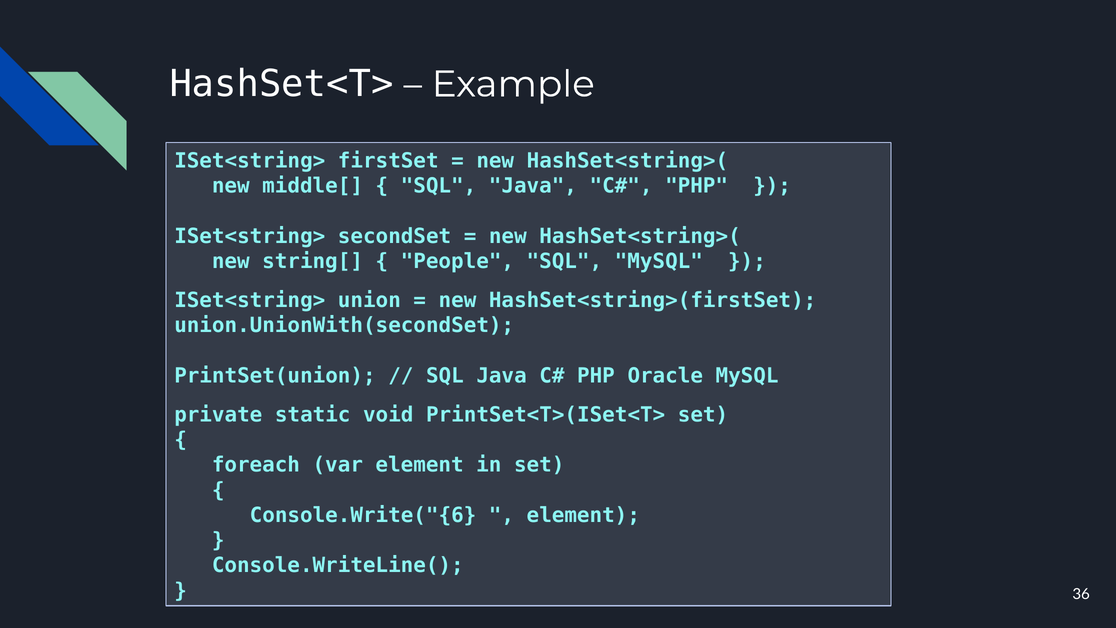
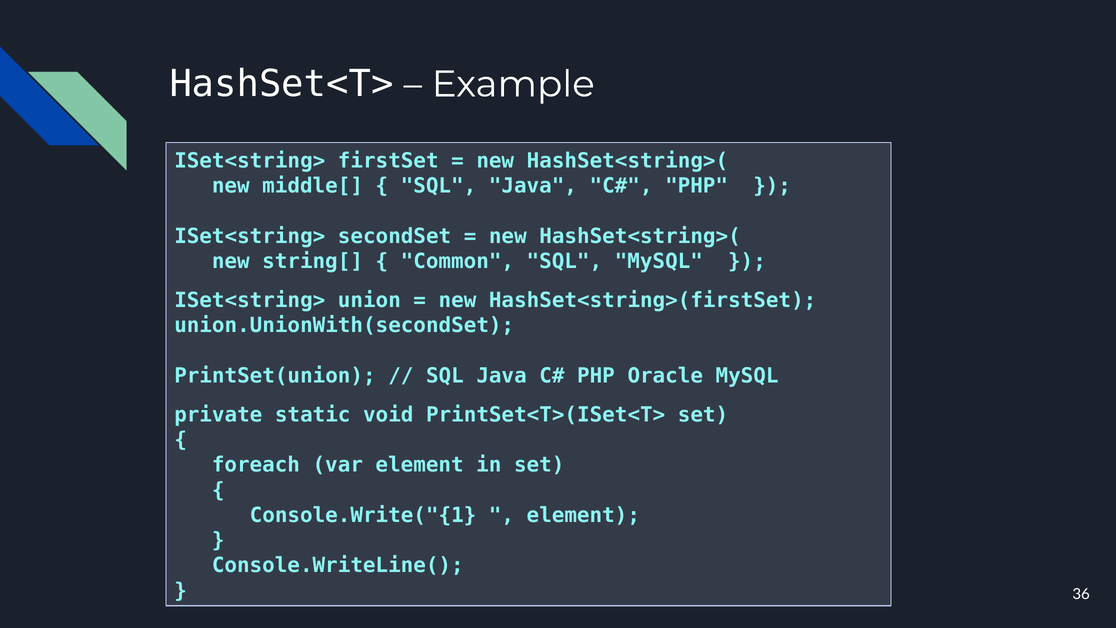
People: People -> Common
Console.Write("{6: Console.Write("{6 -> Console.Write("{1
